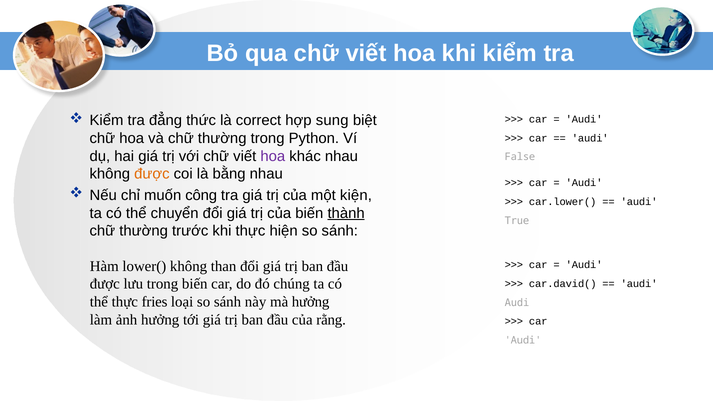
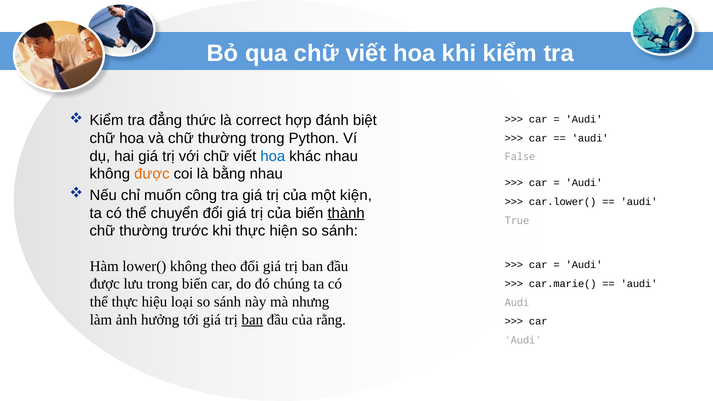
sung: sung -> đánh
hoa at (273, 156) colour: purple -> blue
than: than -> theo
car.david(: car.david( -> car.marie(
fries: fries -> hiệu
mà hưởng: hưởng -> nhưng
ban at (252, 320) underline: none -> present
